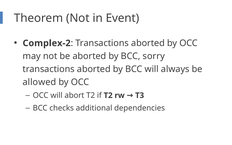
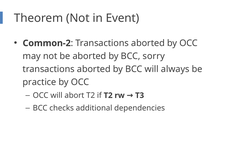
Complex-2: Complex-2 -> Common-2
allowed: allowed -> practice
